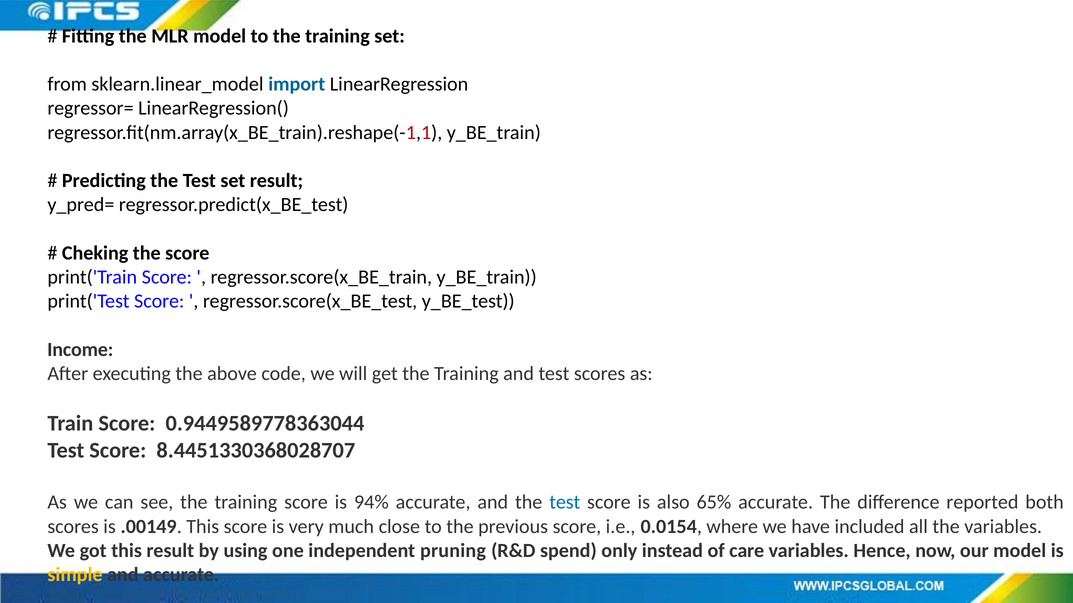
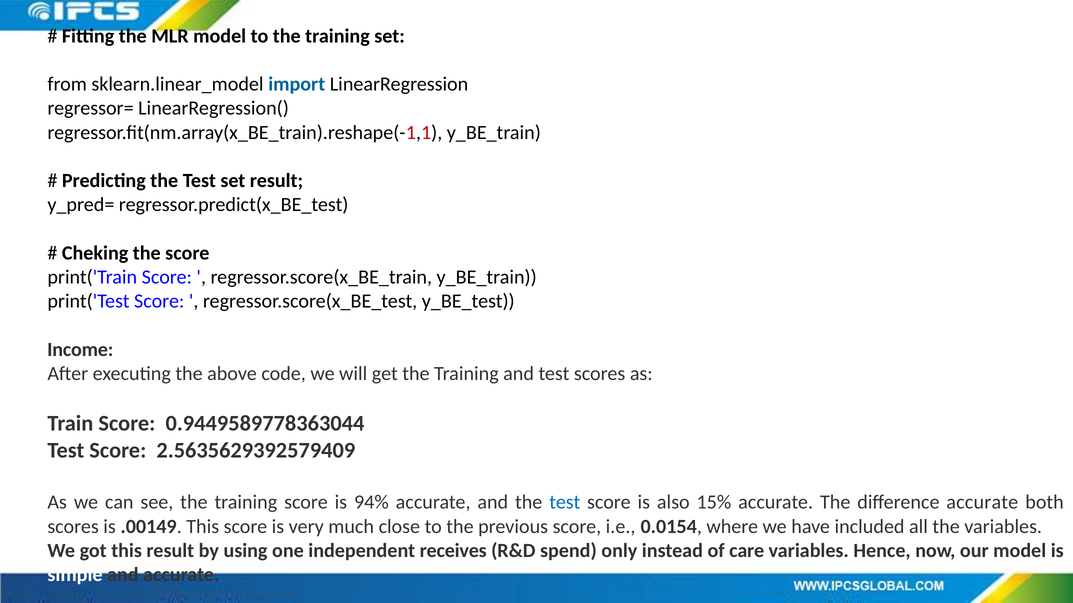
8.4451330368028707: 8.4451330368028707 -> 2.5635629392579409
65%: 65% -> 15%
difference reported: reported -> accurate
pruning: pruning -> receives
simple colour: yellow -> white
